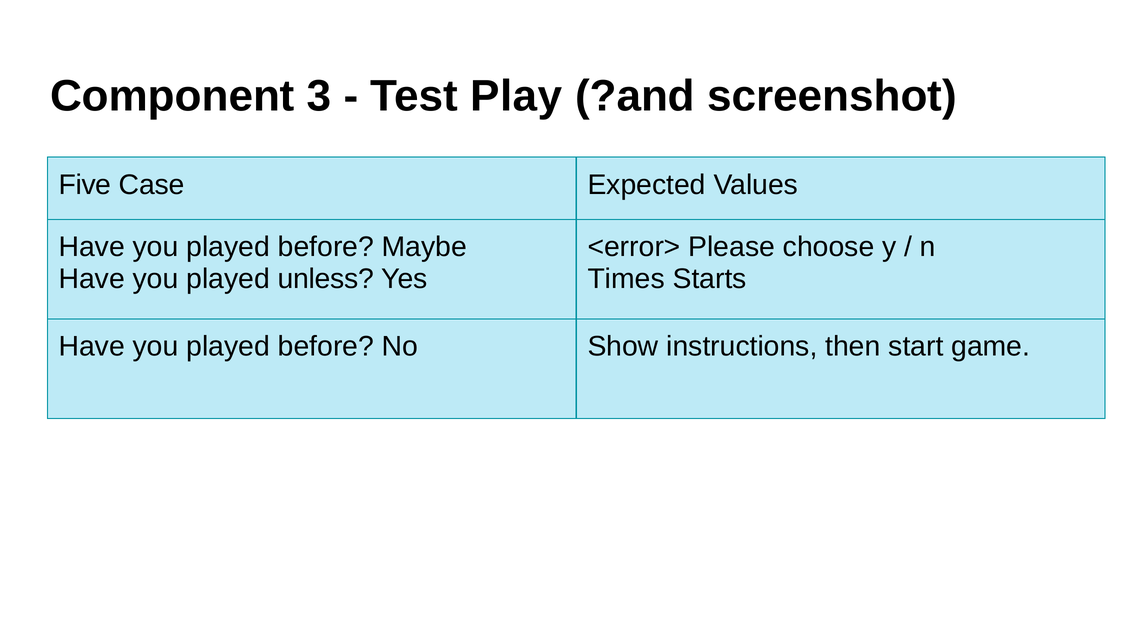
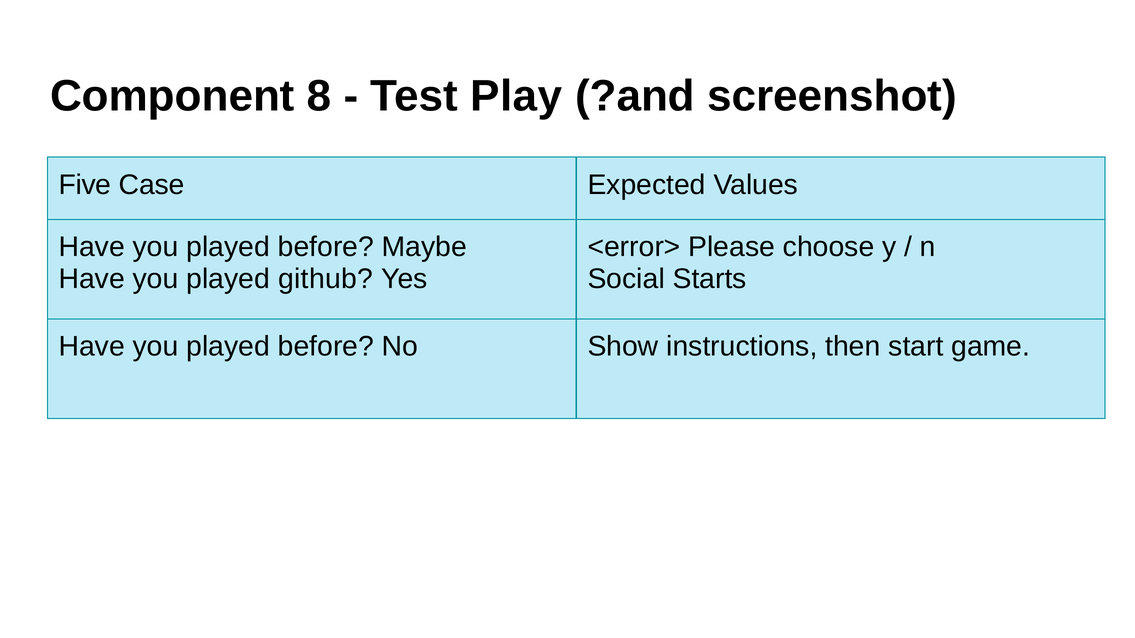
3: 3 -> 8
unless: unless -> github
Times: Times -> Social
